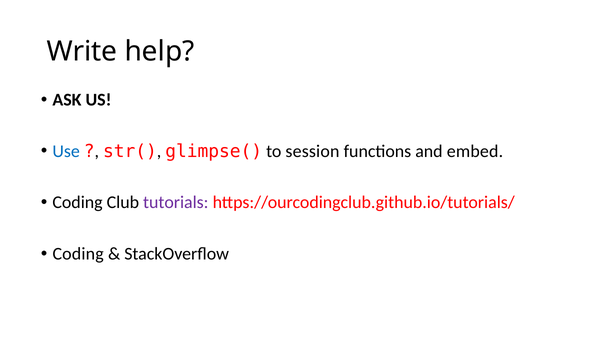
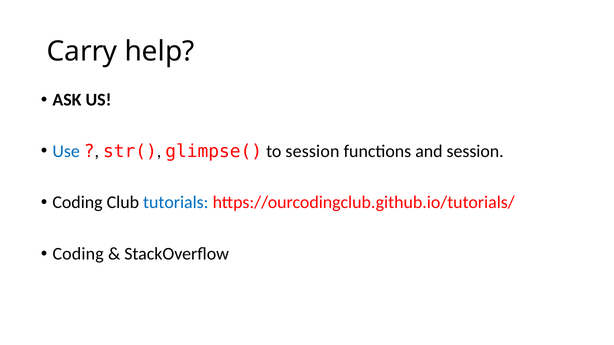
Write: Write -> Carry
and embed: embed -> session
tutorials colour: purple -> blue
